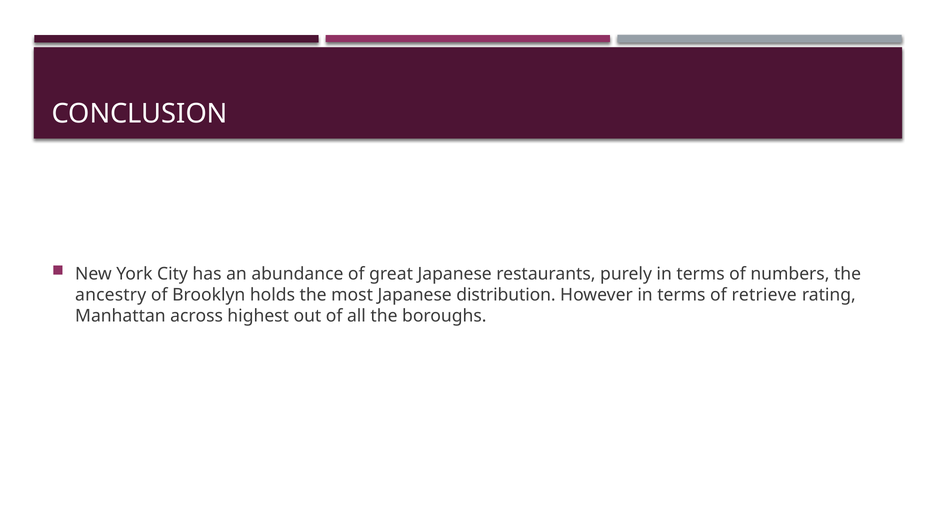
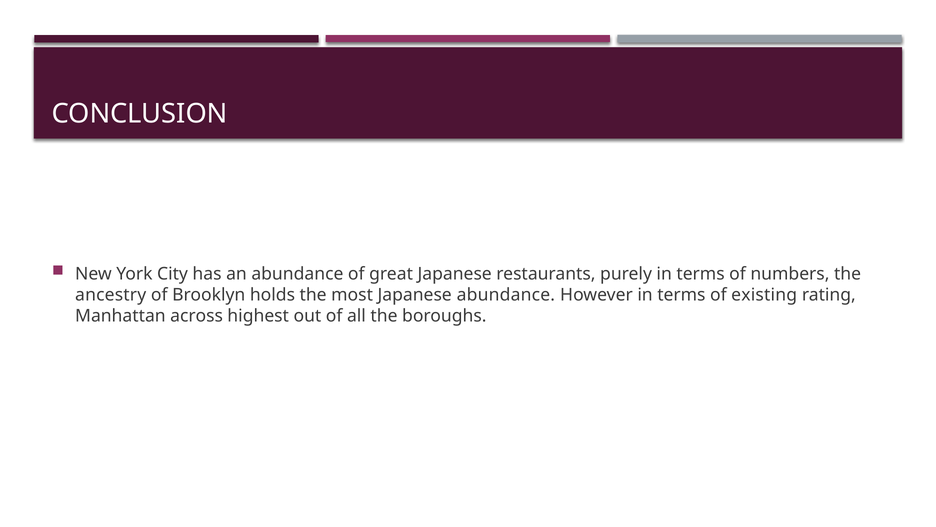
Japanese distribution: distribution -> abundance
retrieve: retrieve -> existing
